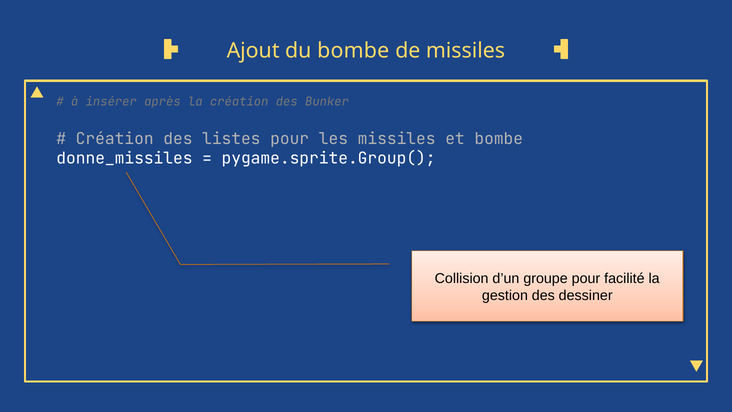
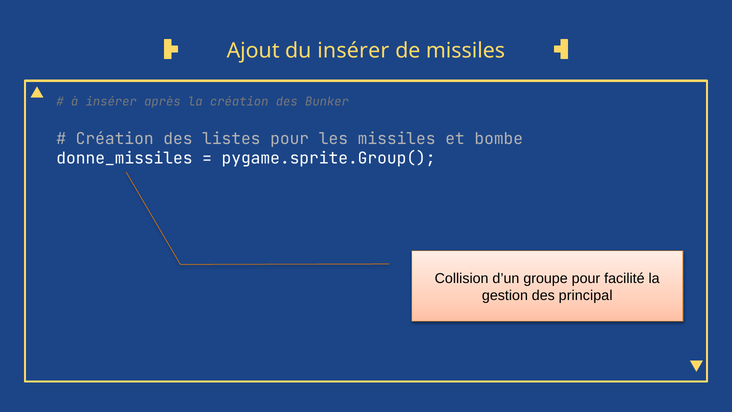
du bombe: bombe -> insérer
dessiner: dessiner -> principal
